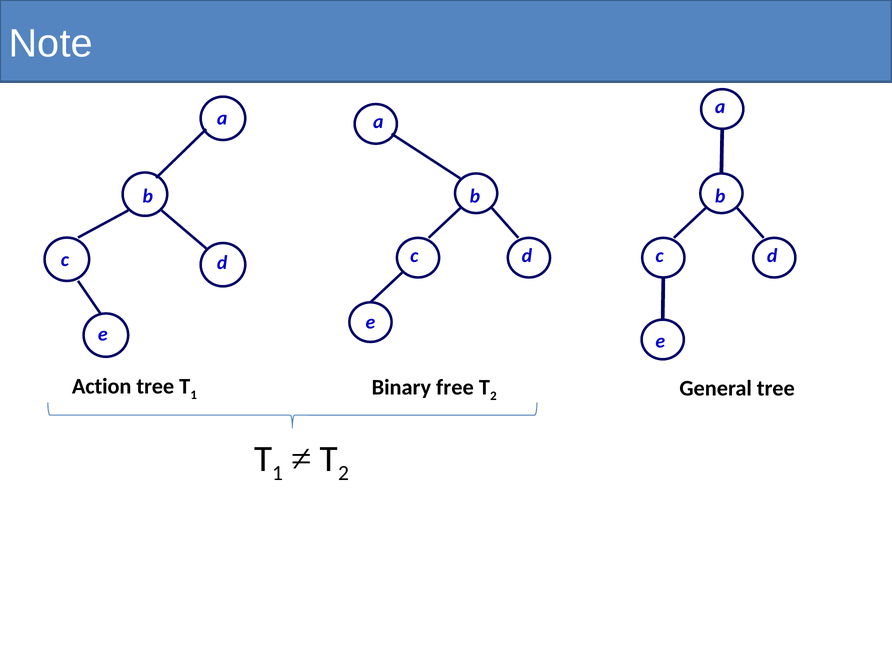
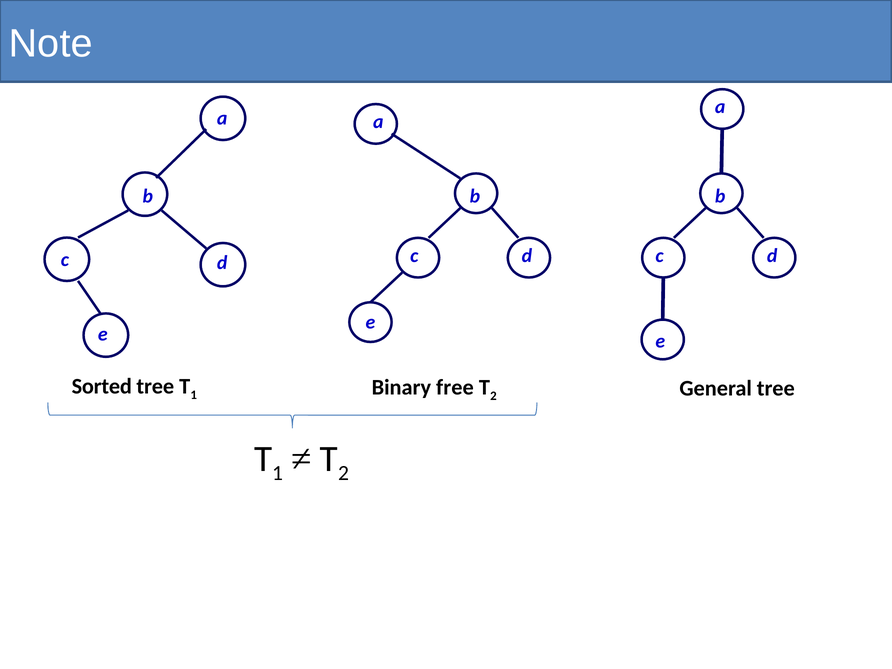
Action: Action -> Sorted
